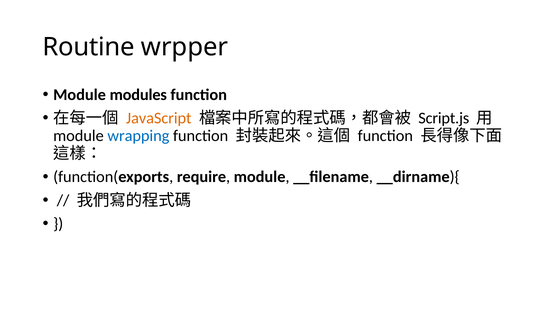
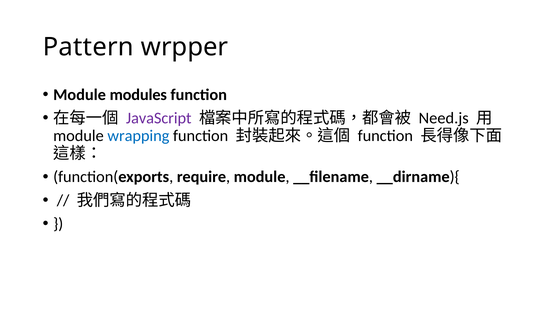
Routine: Routine -> Pattern
JavaScript colour: orange -> purple
Script.js: Script.js -> Need.js
